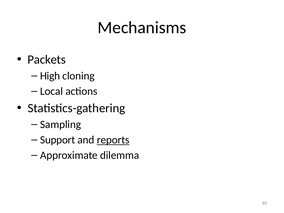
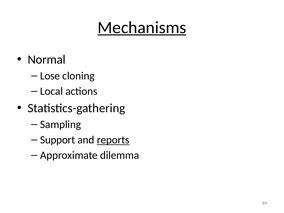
Mechanisms underline: none -> present
Packets: Packets -> Normal
High: High -> Lose
